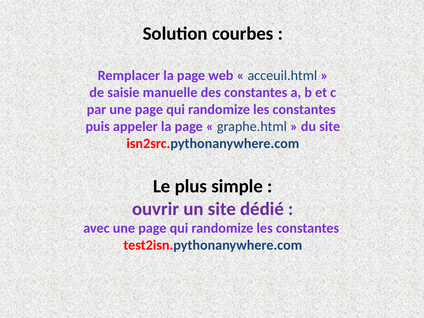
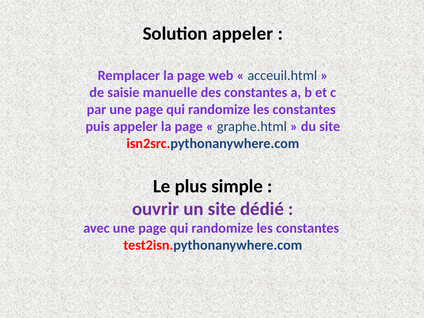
Solution courbes: courbes -> appeler
